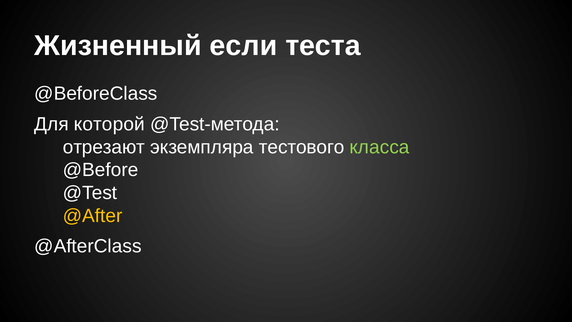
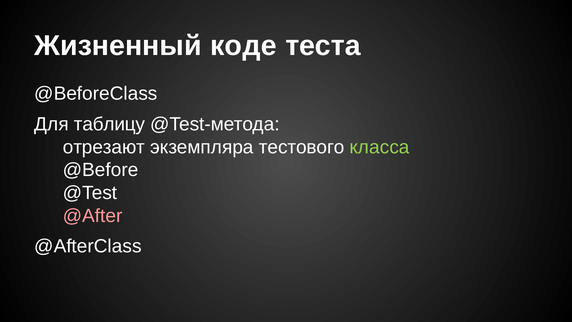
если: если -> коде
которой: которой -> таблицу
@After colour: yellow -> pink
